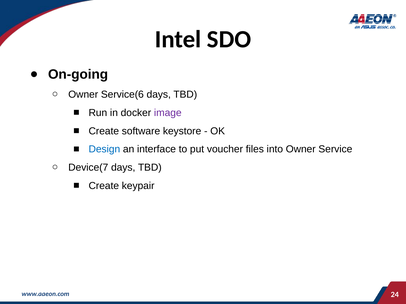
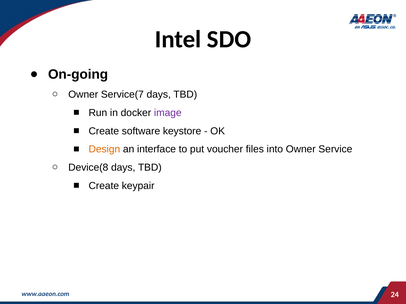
Service(6: Service(6 -> Service(7
Design colour: blue -> orange
Device(7: Device(7 -> Device(8
